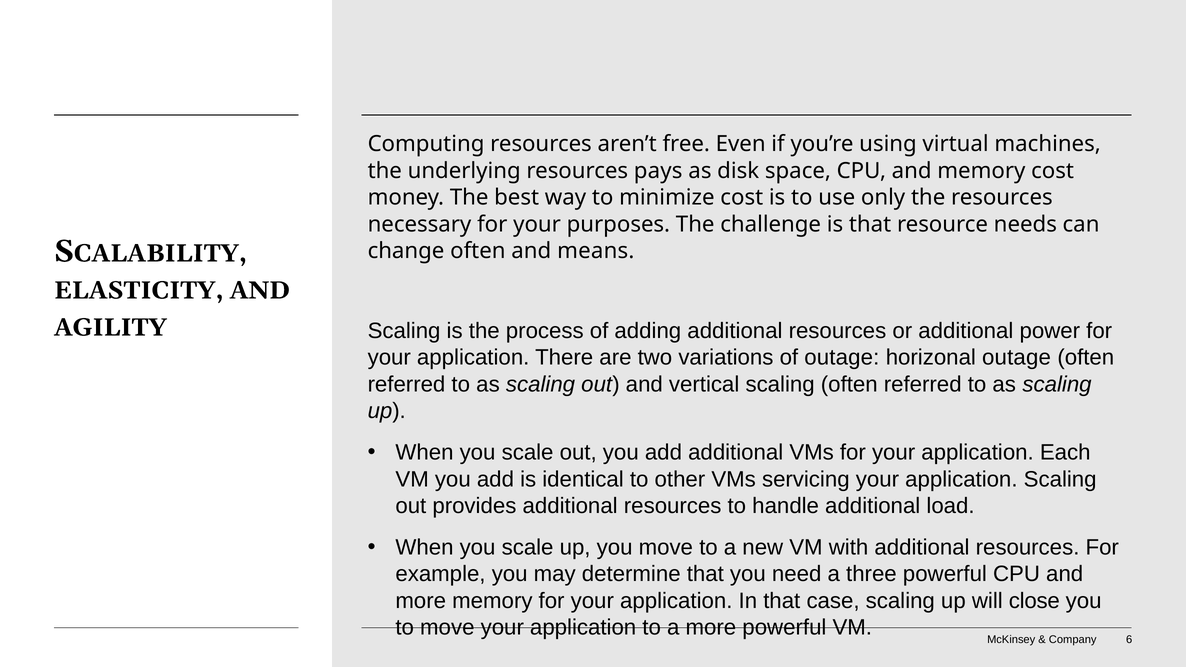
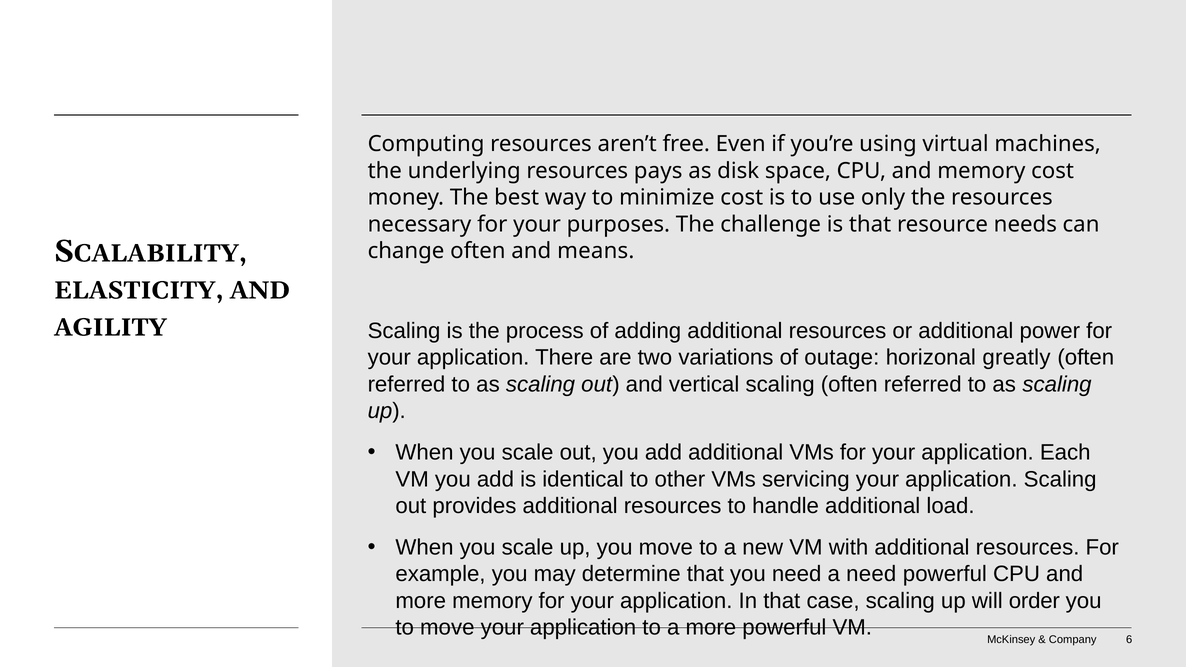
horizonal outage: outage -> greatly
a three: three -> need
close: close -> order
